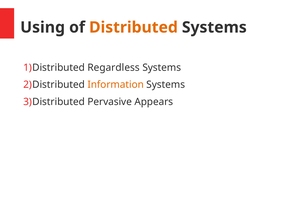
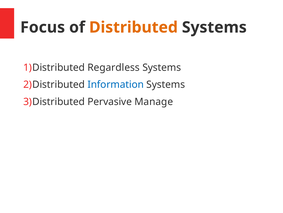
Using: Using -> Focus
Information colour: orange -> blue
Appears: Appears -> Manage
